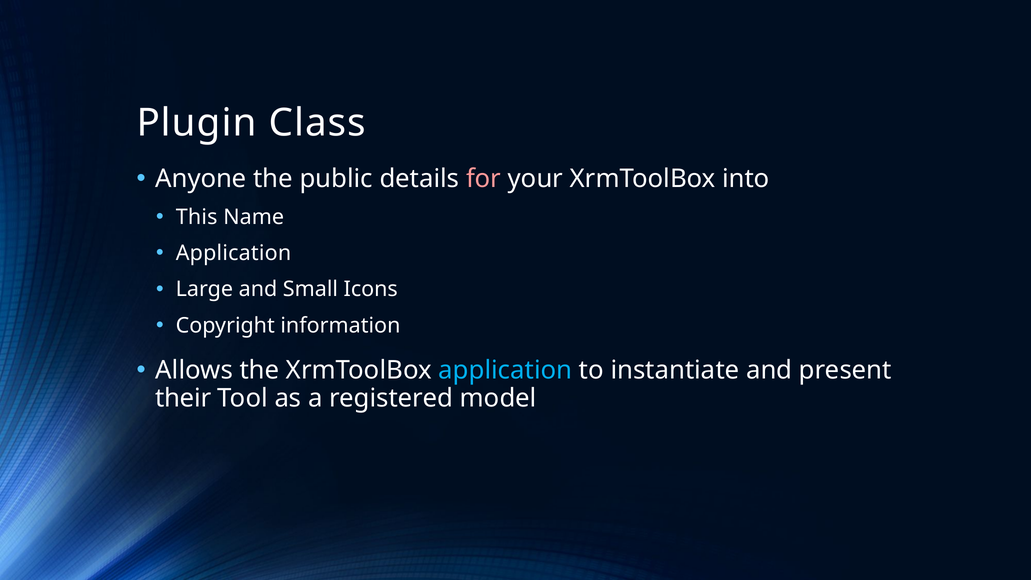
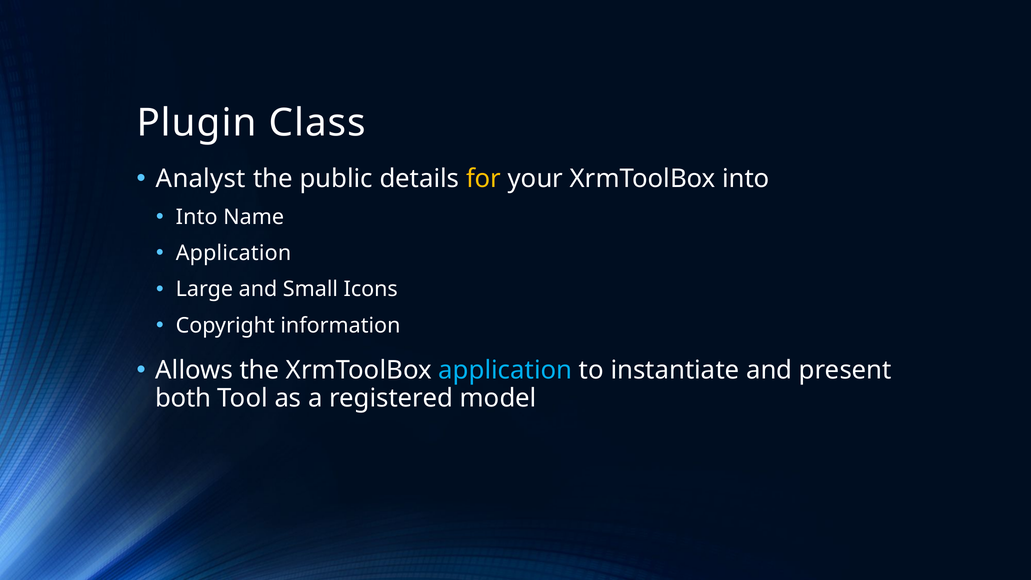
Anyone: Anyone -> Analyst
for colour: pink -> yellow
This at (197, 217): This -> Into
their: their -> both
